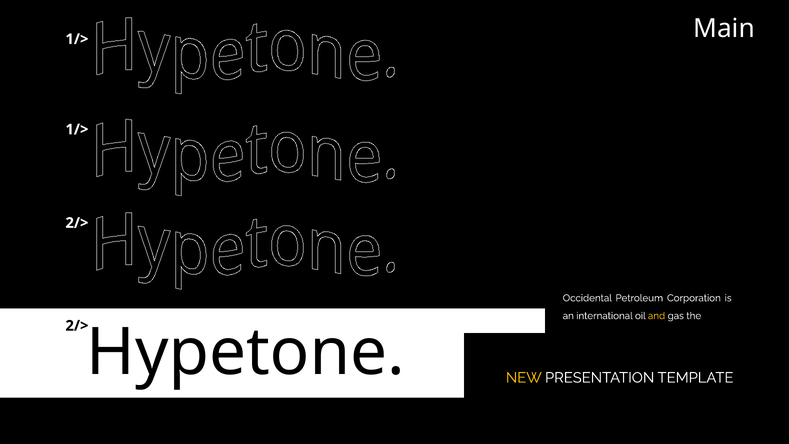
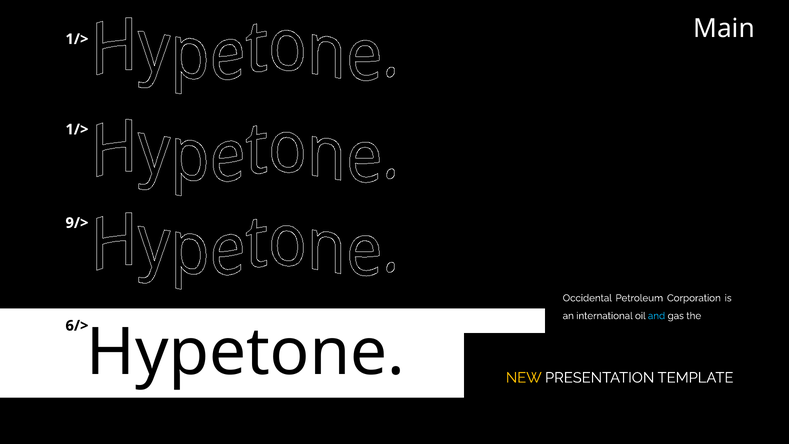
2/> at (77, 223): 2/> -> 9/>
and colour: yellow -> light blue
2/> at (77, 326): 2/> -> 6/>
